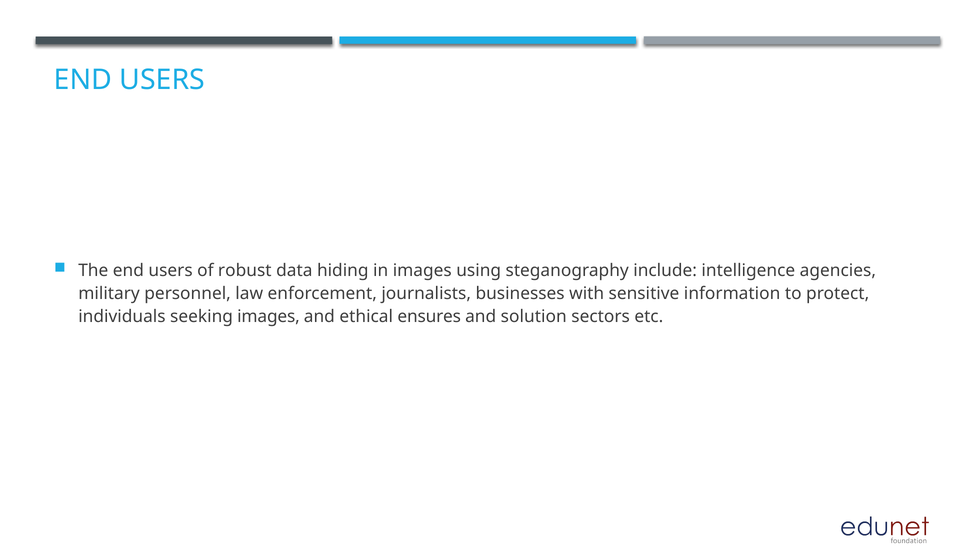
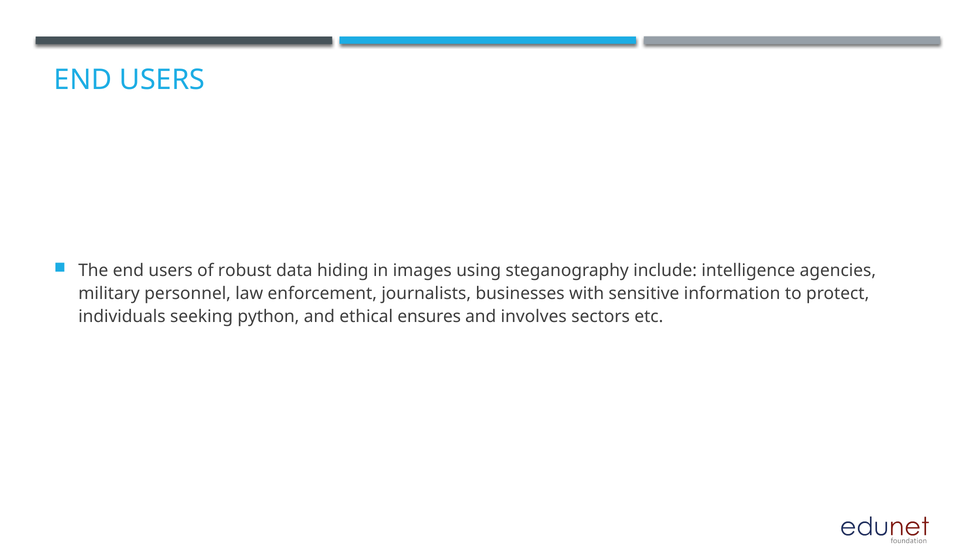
seeking images: images -> python
solution: solution -> involves
